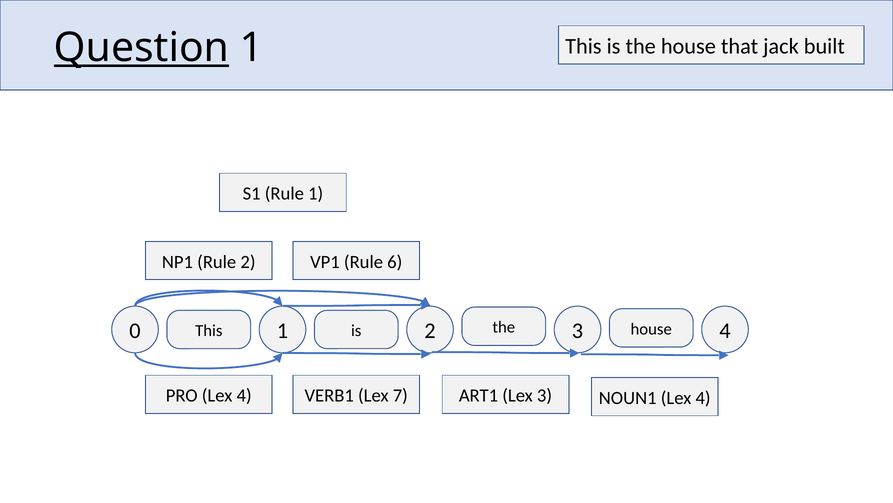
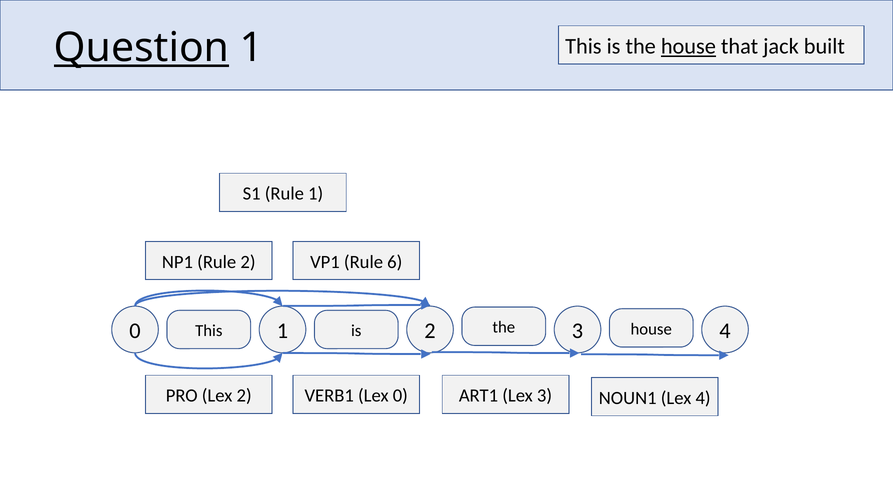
house at (688, 46) underline: none -> present
PRO Lex 4: 4 -> 2
Lex 7: 7 -> 0
